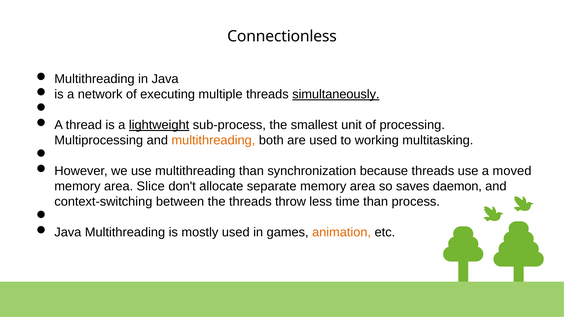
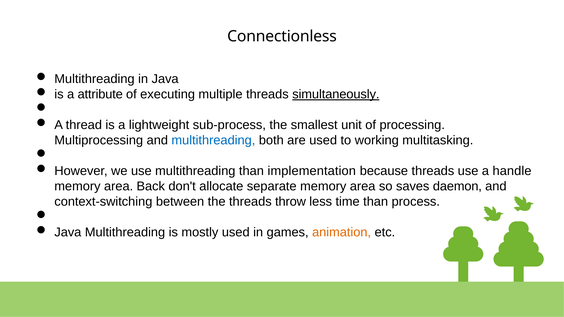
network: network -> attribute
lightweight underline: present -> none
multithreading at (213, 140) colour: orange -> blue
synchronization: synchronization -> implementation
moved: moved -> handle
Slice: Slice -> Back
